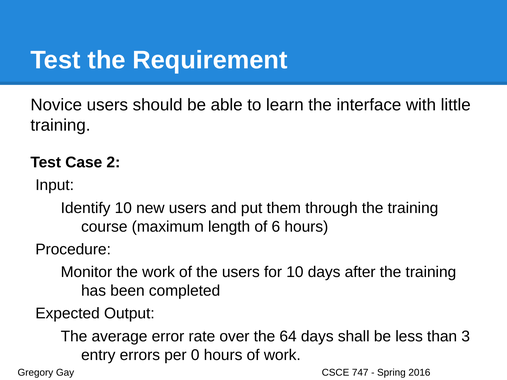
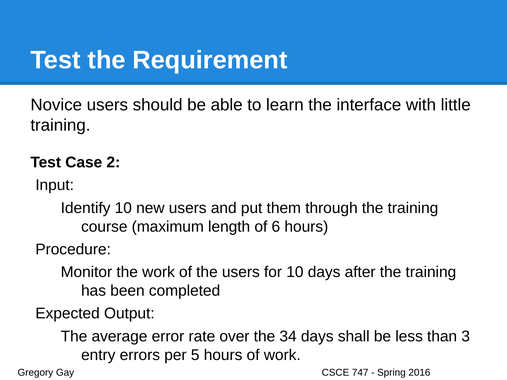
64: 64 -> 34
0: 0 -> 5
